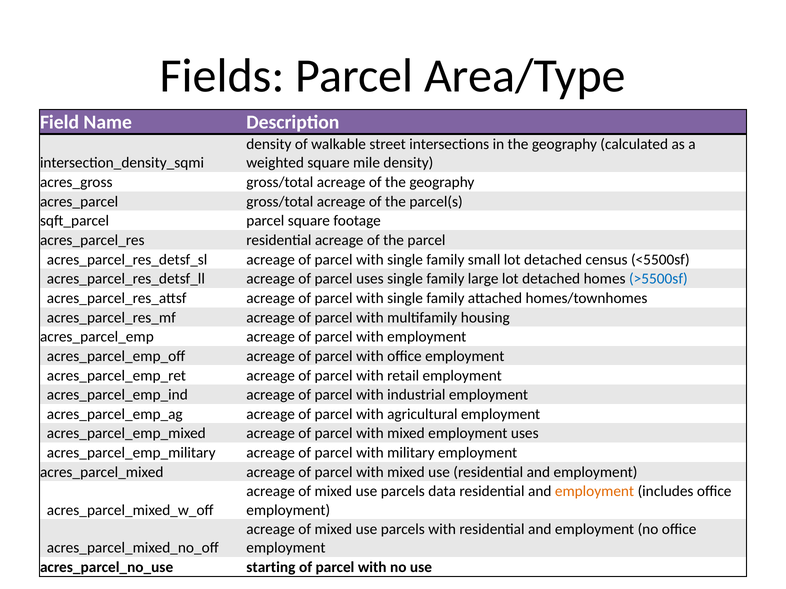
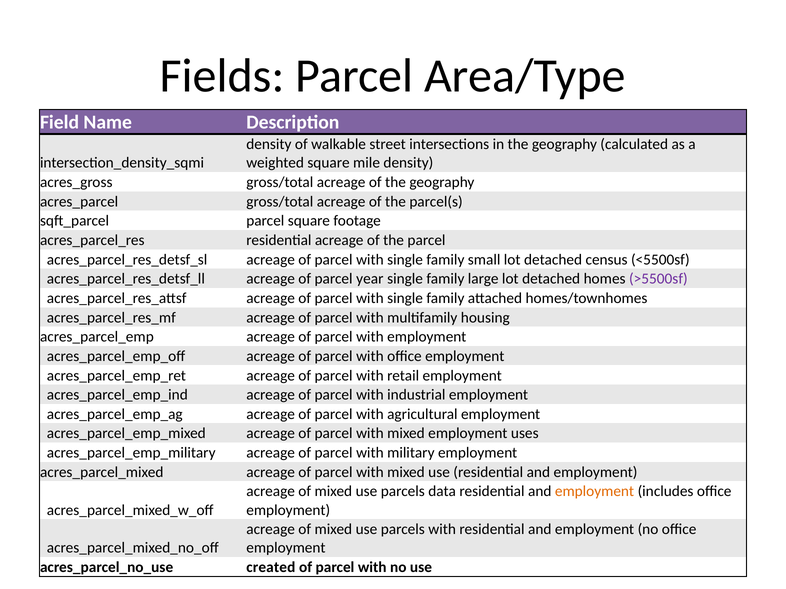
parcel uses: uses -> year
>5500sf colour: blue -> purple
starting: starting -> created
